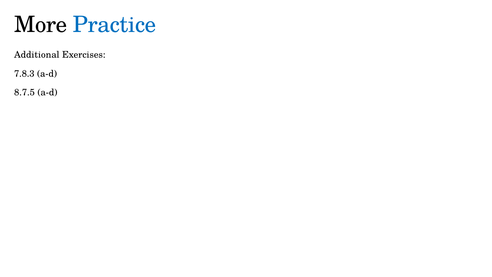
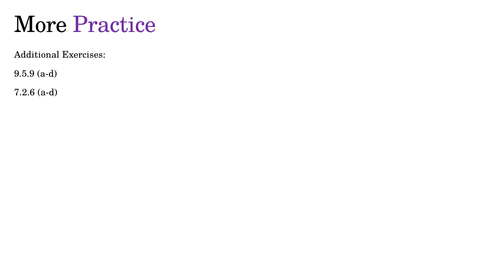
Practice colour: blue -> purple
7.8.3: 7.8.3 -> 9.5.9
8.7.5: 8.7.5 -> 7.2.6
